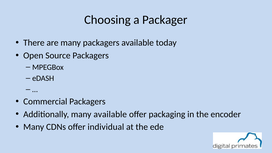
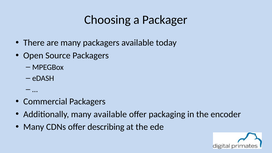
individual: individual -> describing
